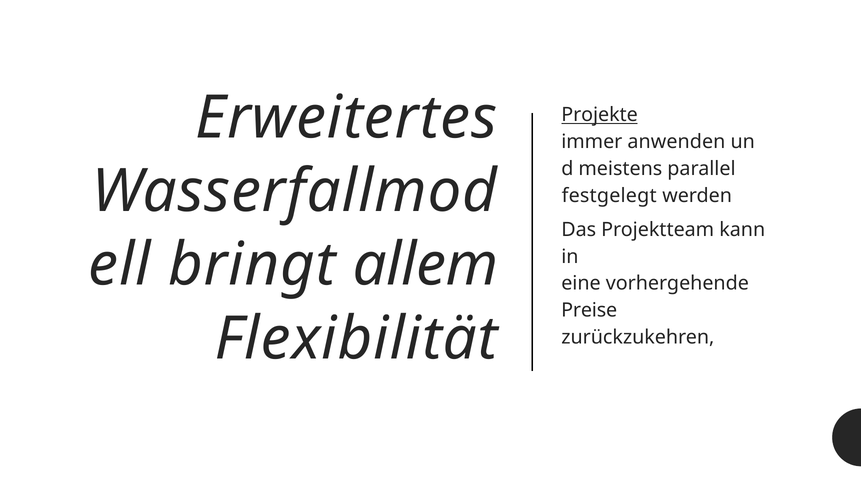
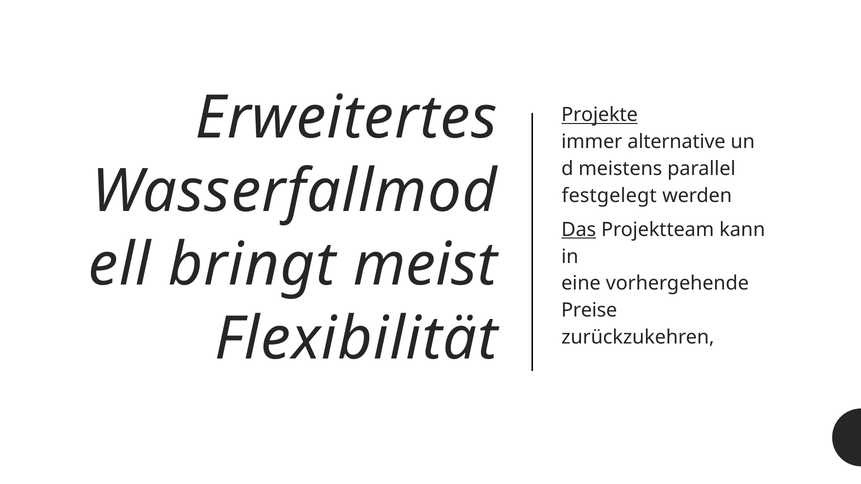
anwenden: anwenden -> alternative
Das underline: none -> present
allem: allem -> meist
